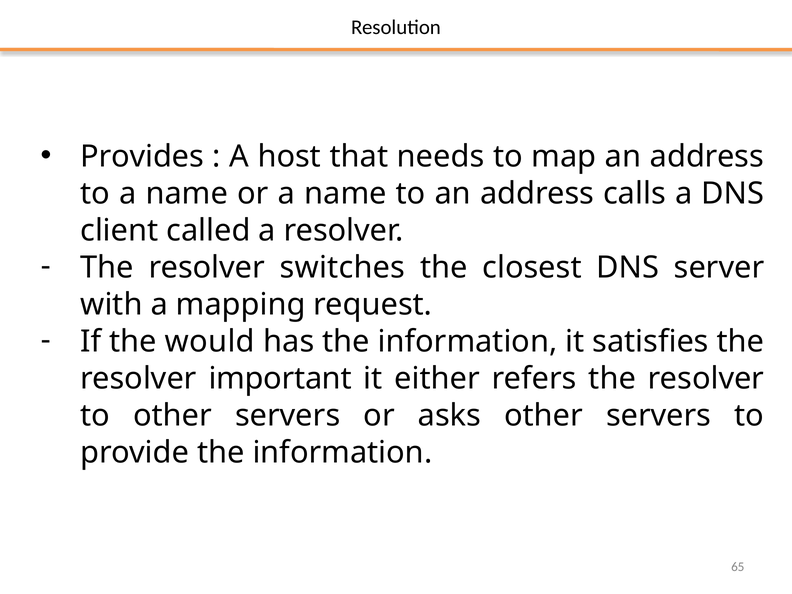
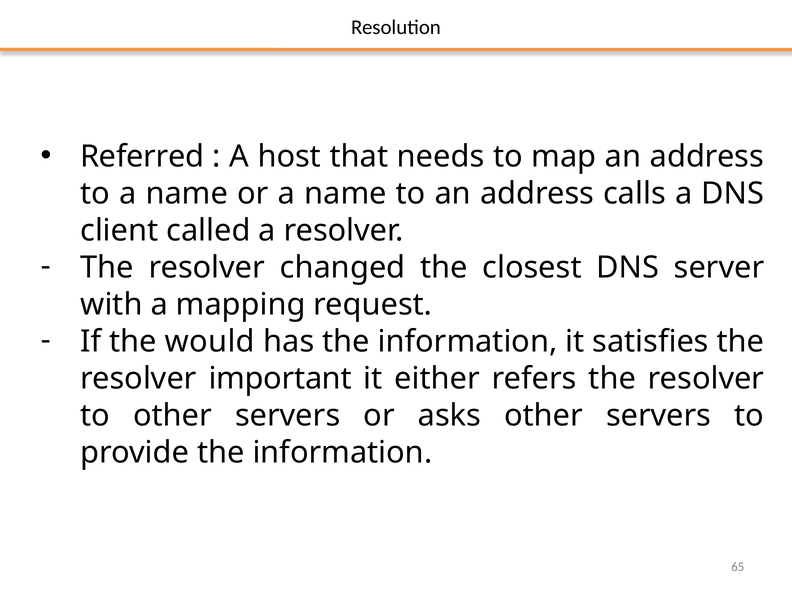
Provides: Provides -> Referred
switches: switches -> changed
